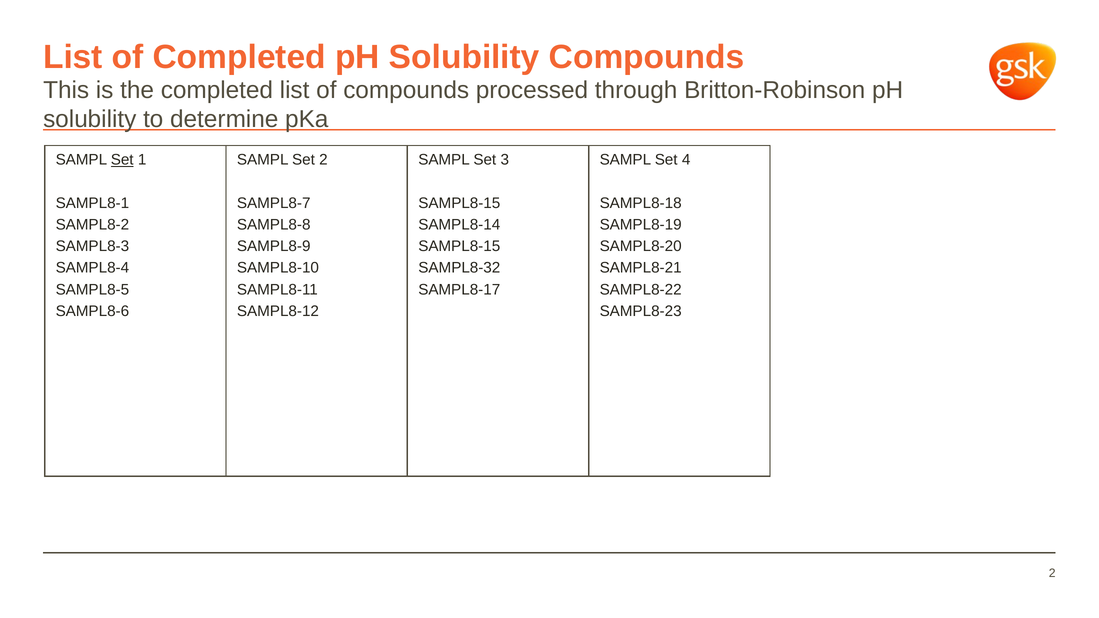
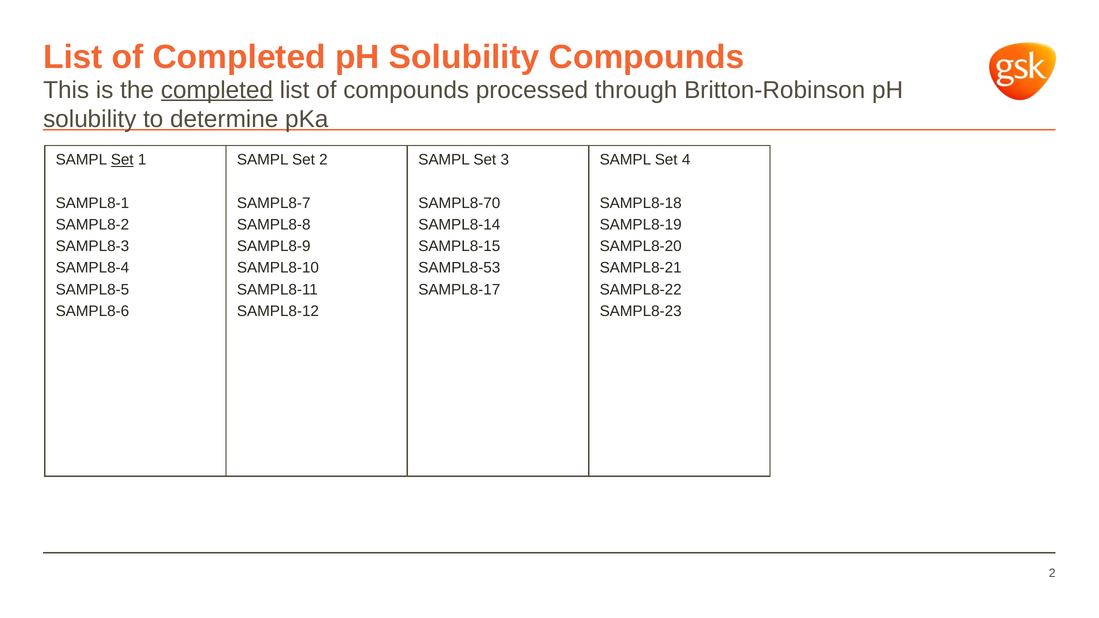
completed at (217, 90) underline: none -> present
SAMPL8-15 at (459, 203): SAMPL8-15 -> SAMPL8-70
SAMPL8-32: SAMPL8-32 -> SAMPL8-53
